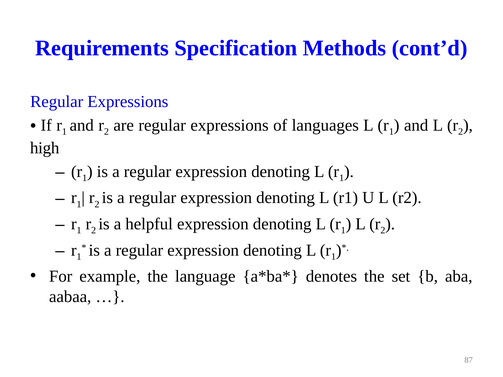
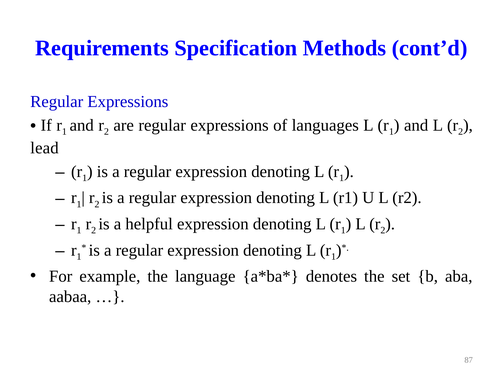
high: high -> lead
